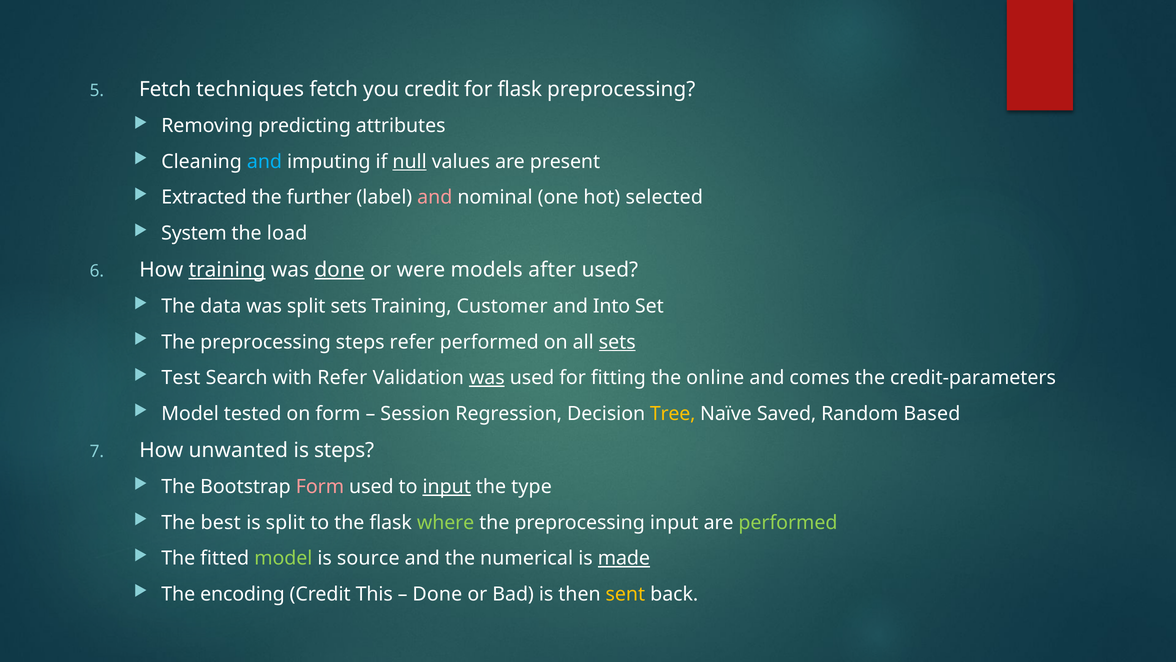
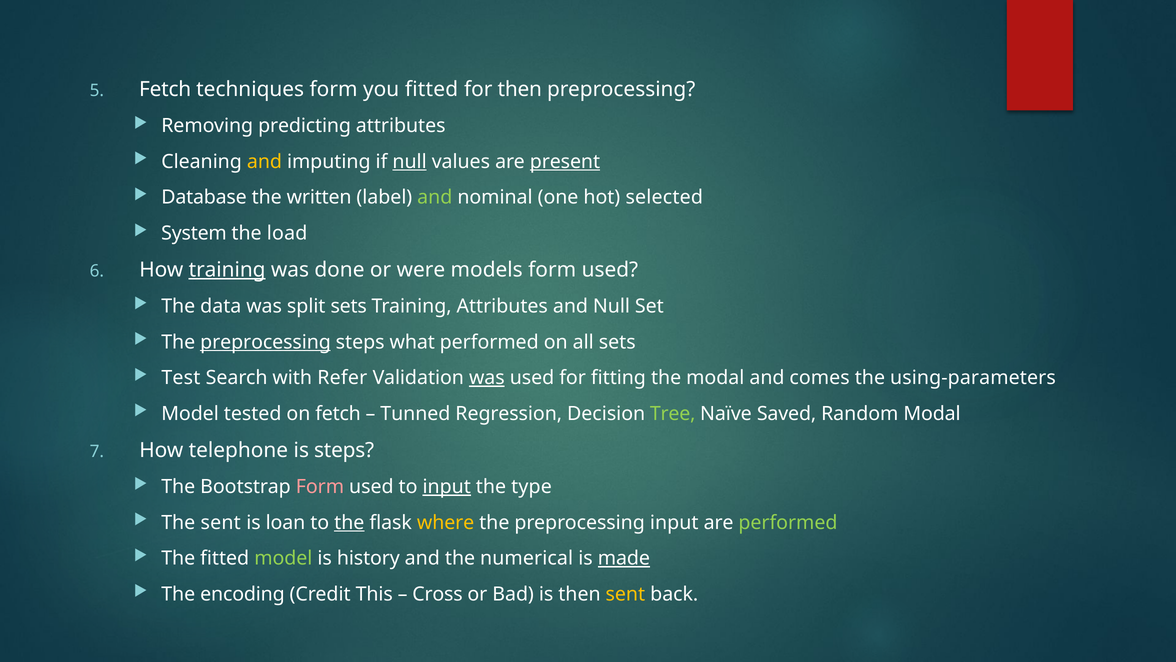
techniques fetch: fetch -> form
you credit: credit -> fitted
for flask: flask -> then
and at (264, 162) colour: light blue -> yellow
present underline: none -> present
Extracted: Extracted -> Database
further: further -> written
and at (435, 197) colour: pink -> light green
done at (339, 270) underline: present -> none
models after: after -> form
Training Customer: Customer -> Attributes
and Into: Into -> Null
preprocessing at (266, 342) underline: none -> present
steps refer: refer -> what
sets at (617, 342) underline: present -> none
the online: online -> modal
credit-parameters: credit-parameters -> using-parameters
on form: form -> fetch
Session: Session -> Tunned
Tree colour: yellow -> light green
Random Based: Based -> Modal
unwanted: unwanted -> telephone
The best: best -> sent
is split: split -> loan
the at (349, 522) underline: none -> present
where colour: light green -> yellow
source: source -> history
Done at (437, 594): Done -> Cross
